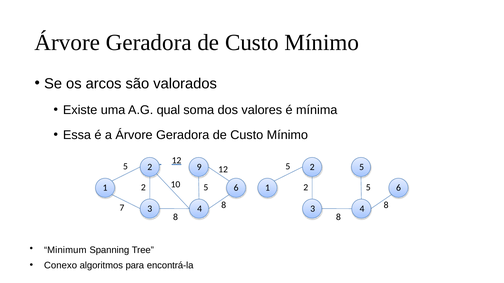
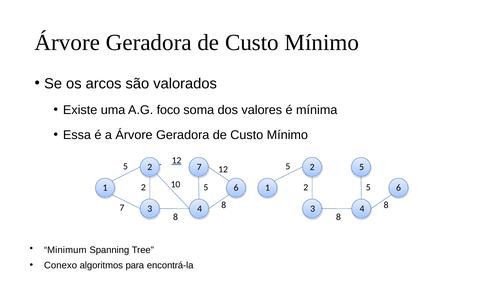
qual: qual -> foco
2 9: 9 -> 7
